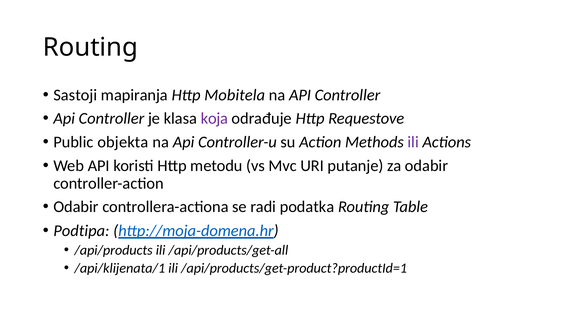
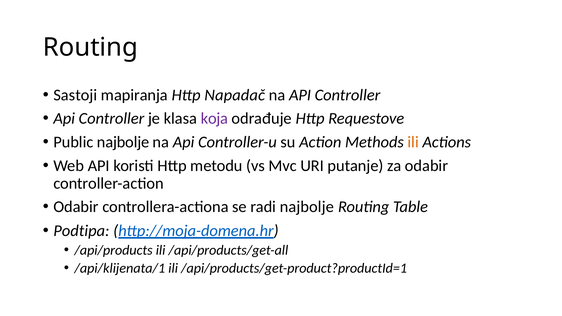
Mobitela: Mobitela -> Napadač
Public objekta: objekta -> najbolje
ili at (413, 142) colour: purple -> orange
radi podatka: podatka -> najbolje
